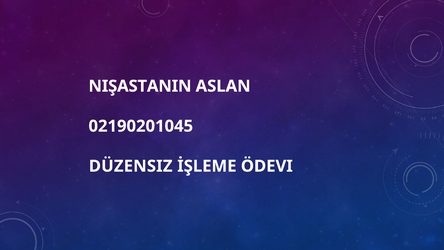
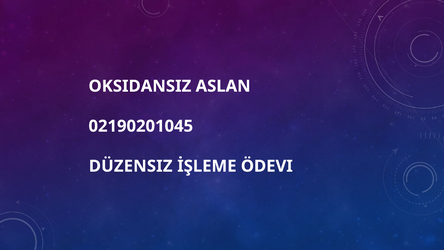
NIŞASTANIN: NIŞASTANIN -> OKSIDANSIZ
